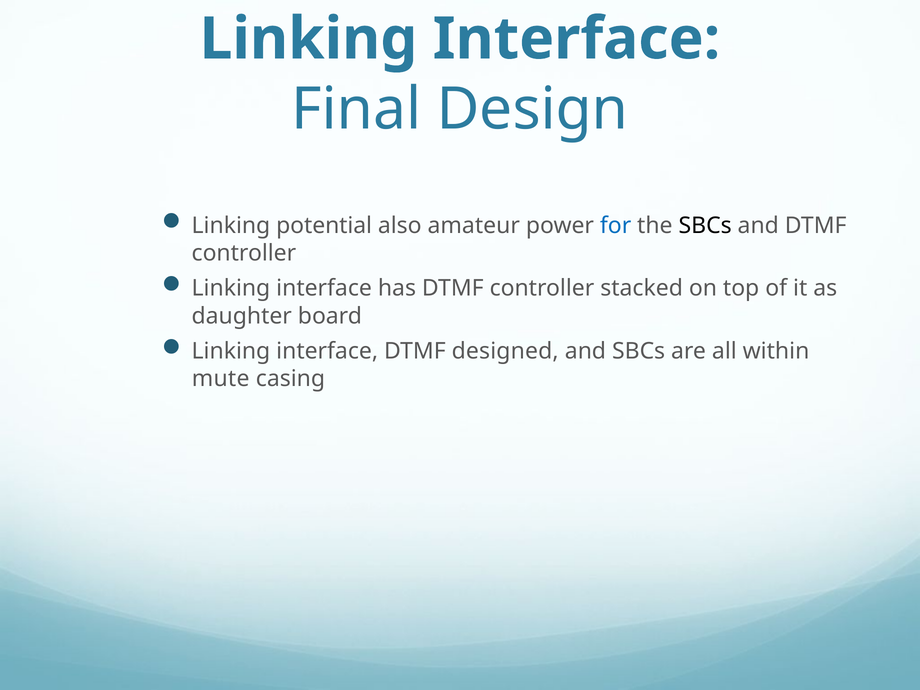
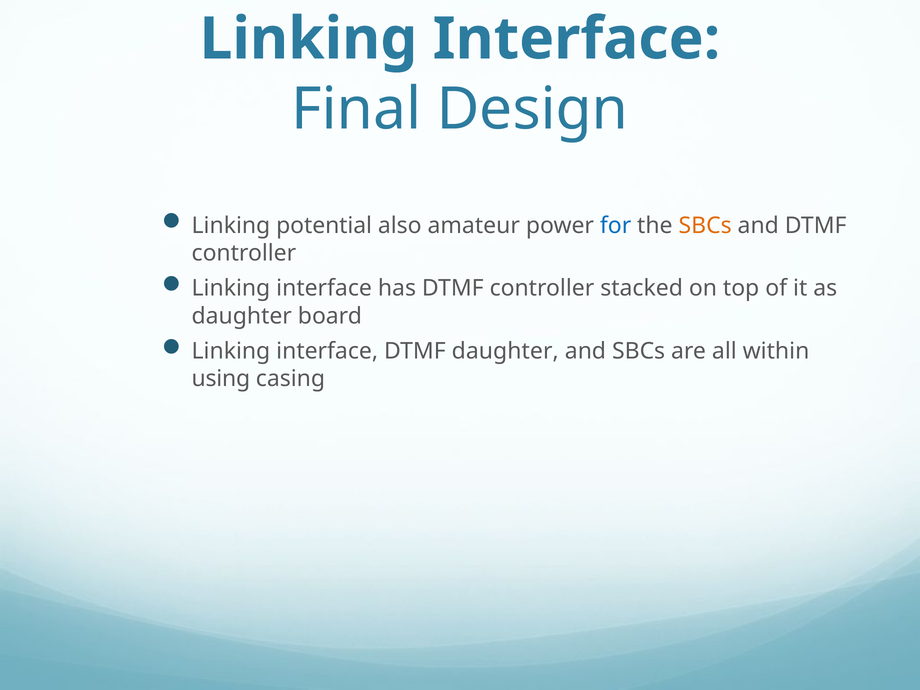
SBCs at (705, 225) colour: black -> orange
DTMF designed: designed -> daughter
mute: mute -> using
